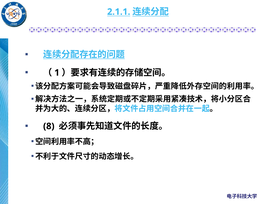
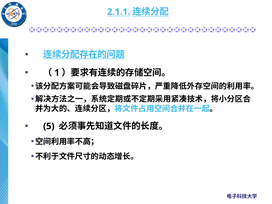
8: 8 -> 5
